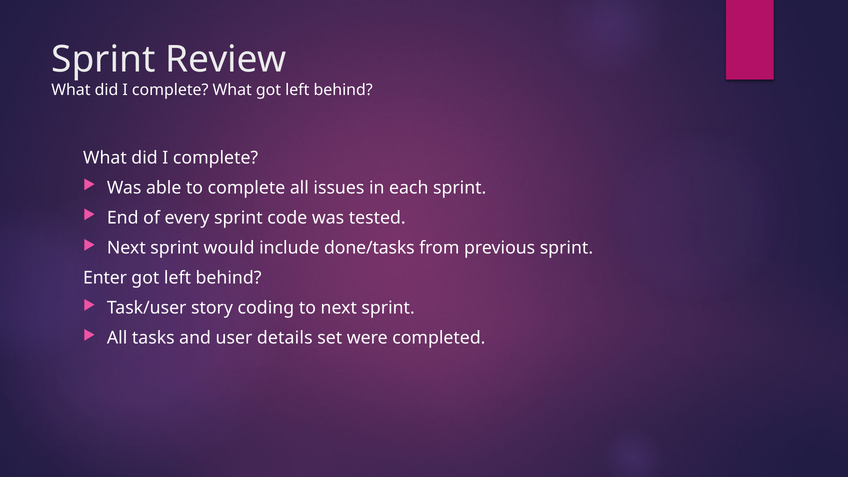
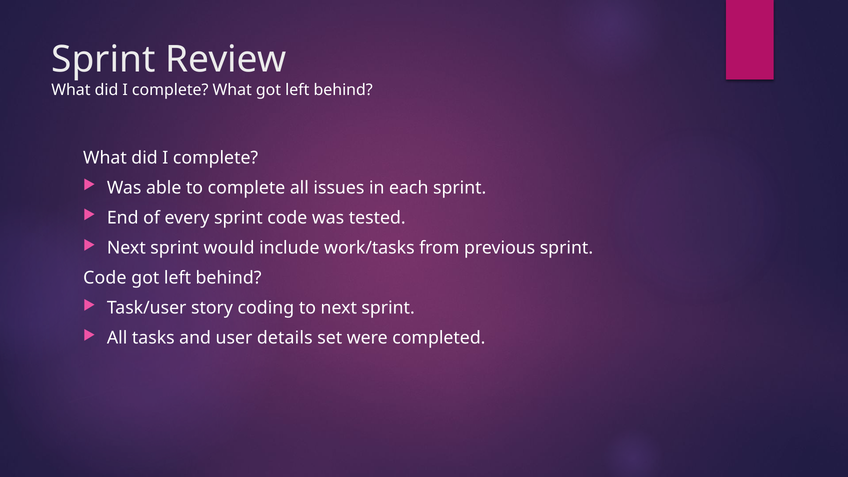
done/tasks: done/tasks -> work/tasks
Enter at (105, 278): Enter -> Code
